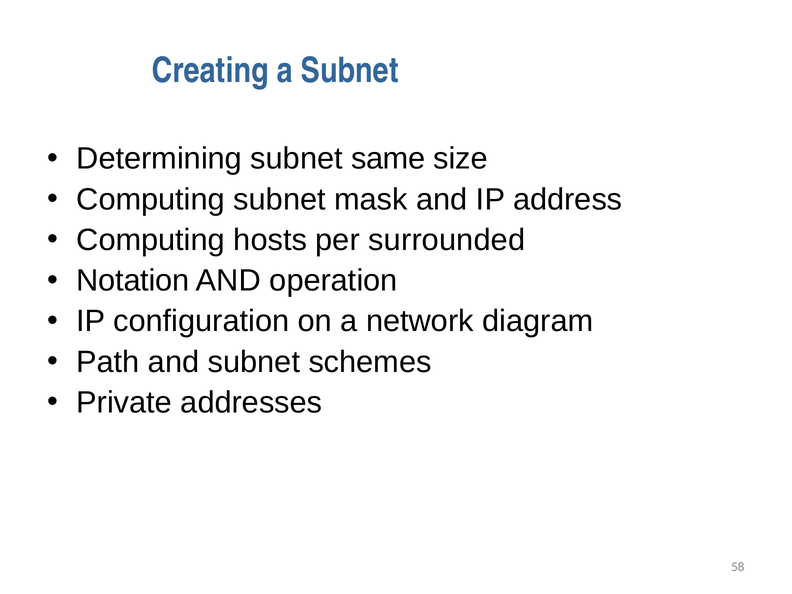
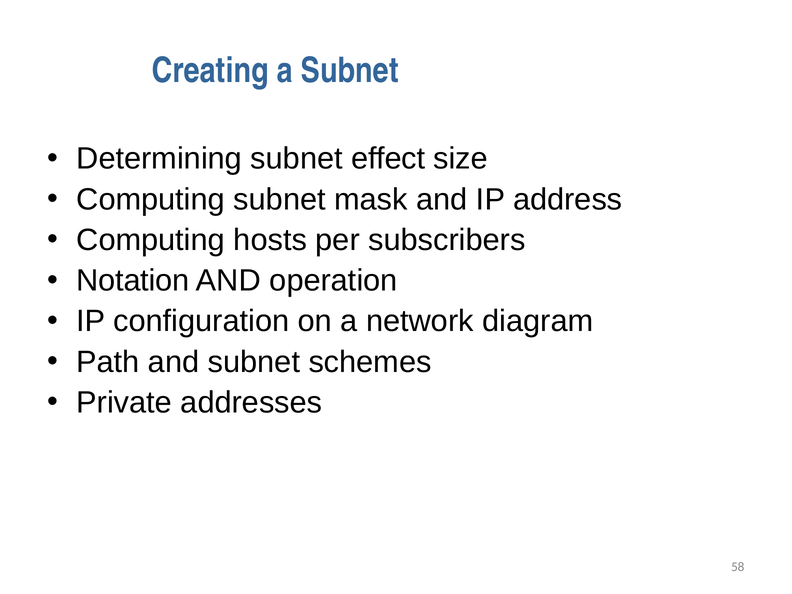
same: same -> effect
surrounded: surrounded -> subscribers
